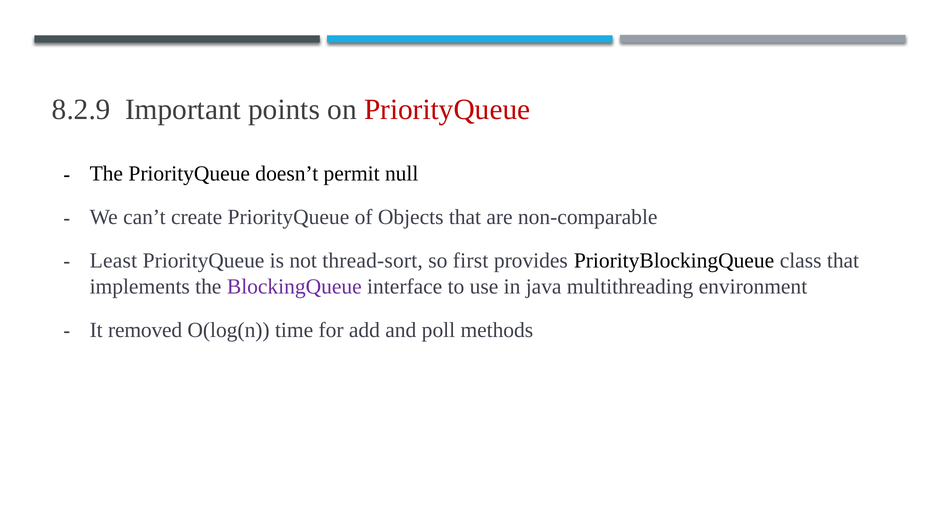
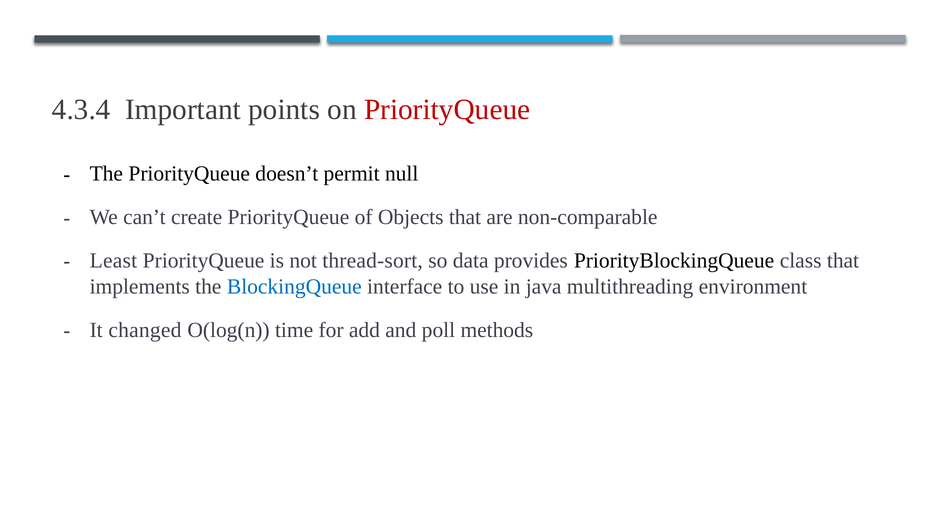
8.2.9: 8.2.9 -> 4.3.4
first: first -> data
BlockingQueue colour: purple -> blue
removed: removed -> changed
